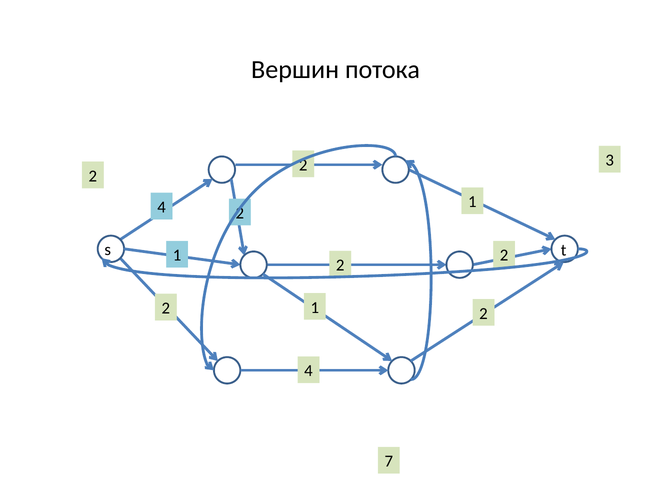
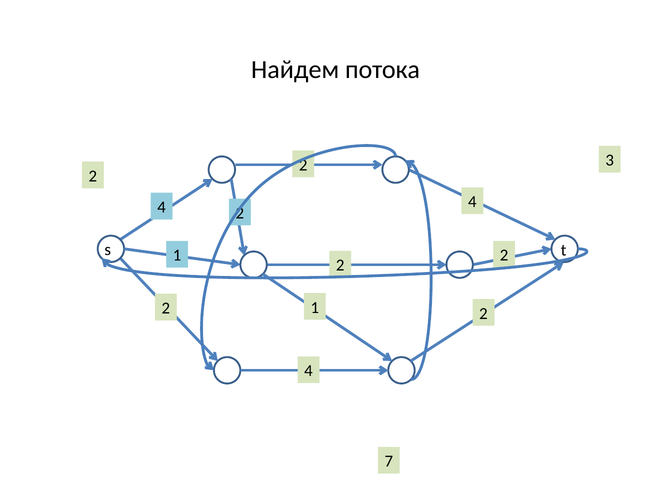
Вершин: Вершин -> Найдем
4 1: 1 -> 4
